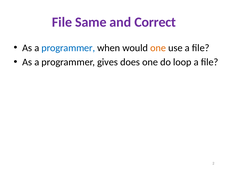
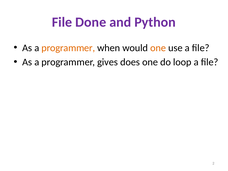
Same: Same -> Done
Correct: Correct -> Python
programmer at (68, 48) colour: blue -> orange
